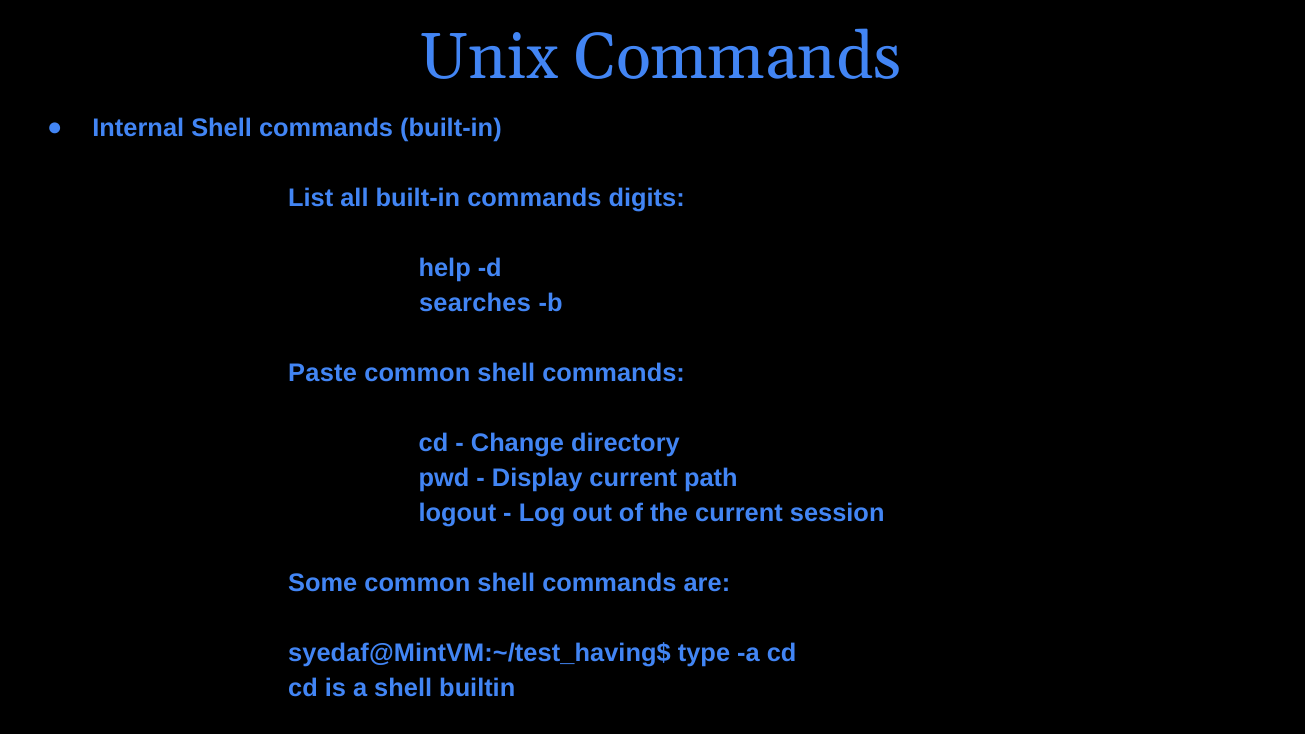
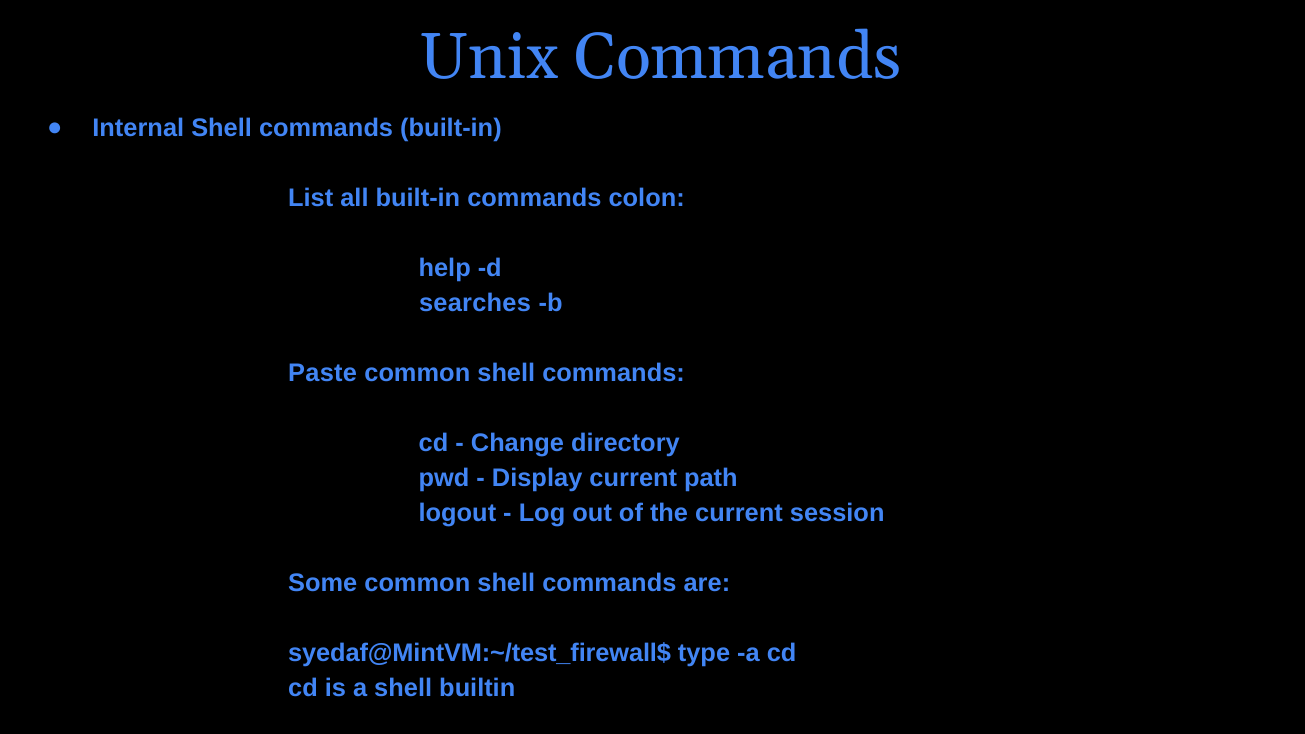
digits: digits -> colon
syedaf@MintVM:~/test_having$: syedaf@MintVM:~/test_having$ -> syedaf@MintVM:~/test_firewall$
